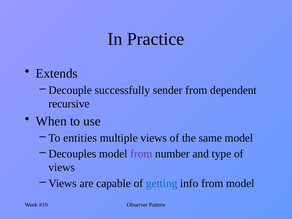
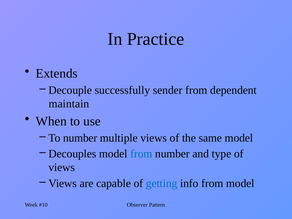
recursive: recursive -> maintain
To entities: entities -> number
from at (141, 154) colour: purple -> blue
